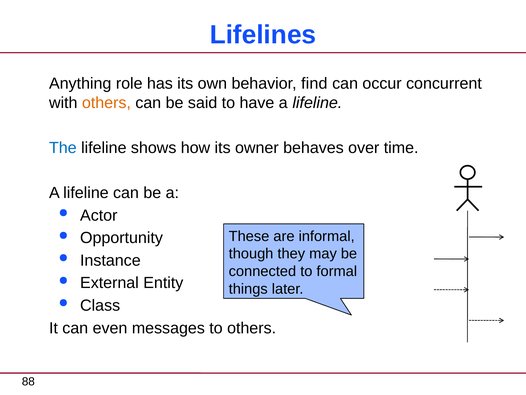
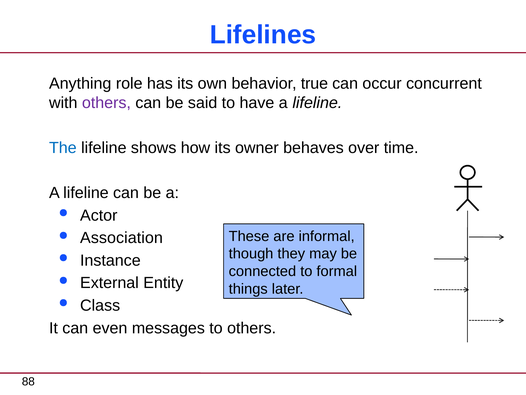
find: find -> true
others at (106, 103) colour: orange -> purple
Opportunity: Opportunity -> Association
